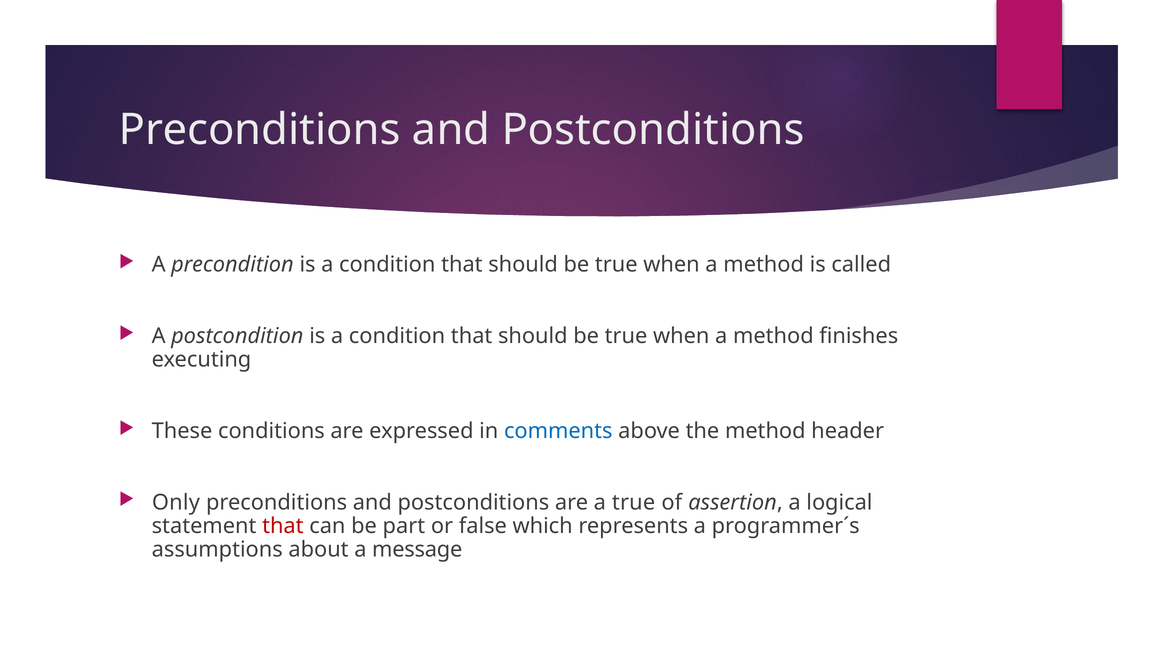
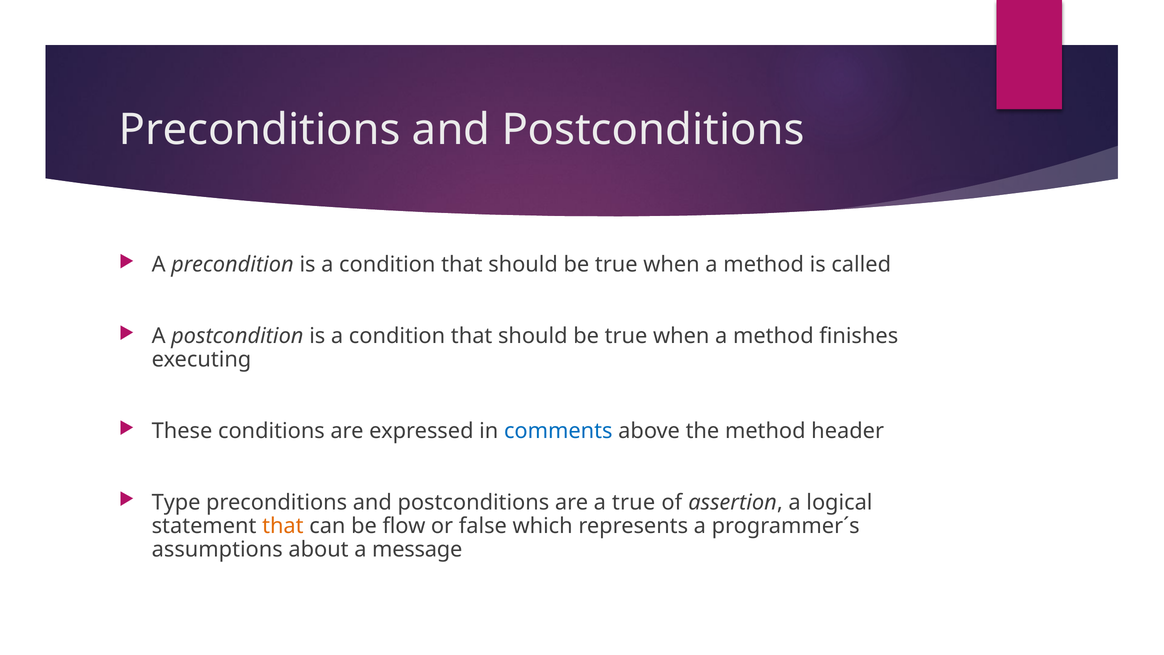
Only: Only -> Type
that at (283, 526) colour: red -> orange
part: part -> flow
